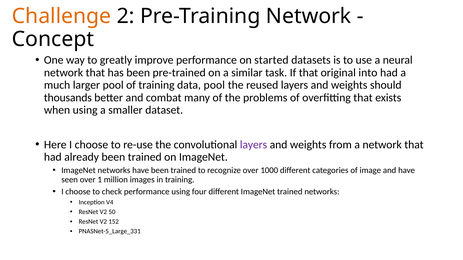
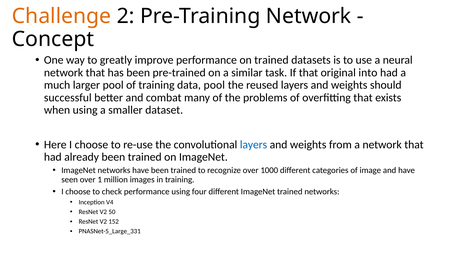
on started: started -> trained
thousands: thousands -> successful
layers at (254, 145) colour: purple -> blue
